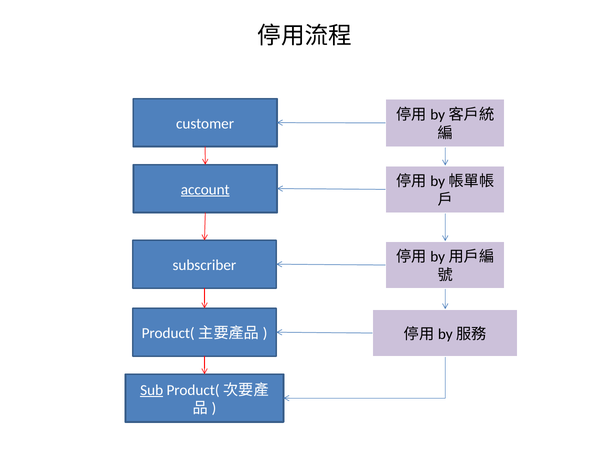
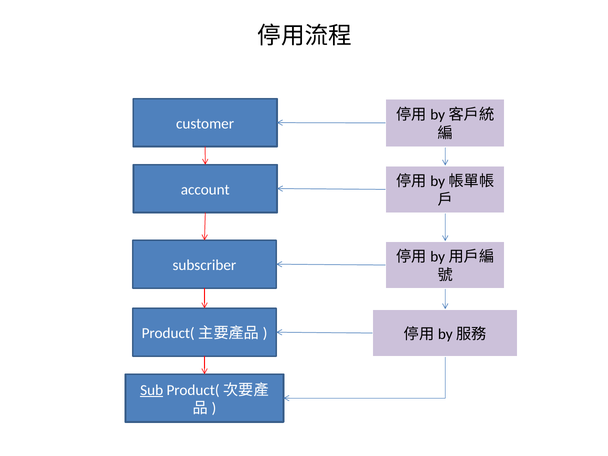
account underline: present -> none
